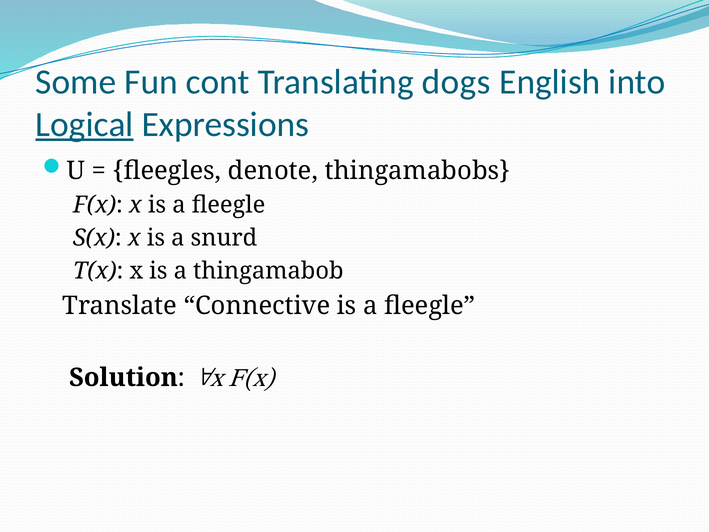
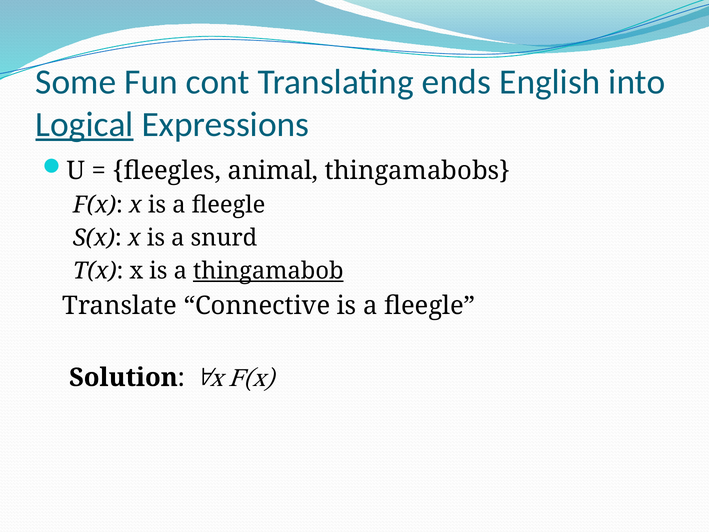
dogs: dogs -> ends
denote: denote -> animal
thingamabob underline: none -> present
